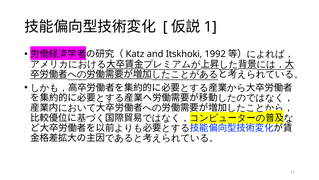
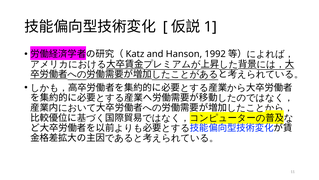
Itskhoki: Itskhoki -> Hanson
